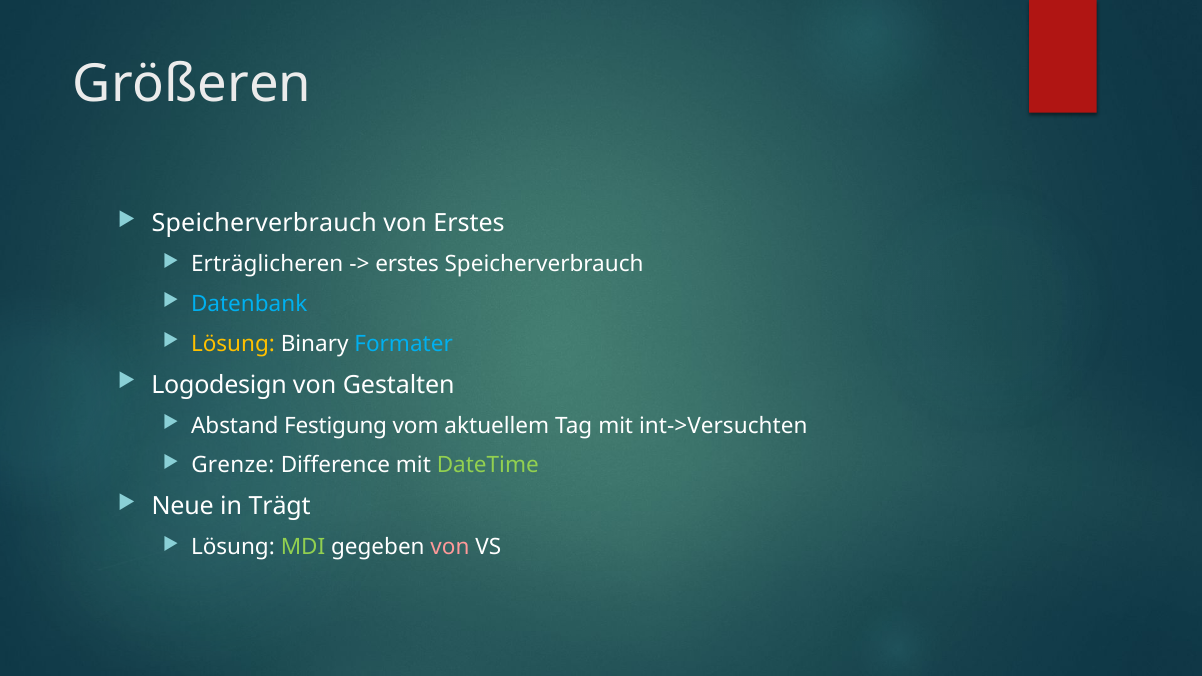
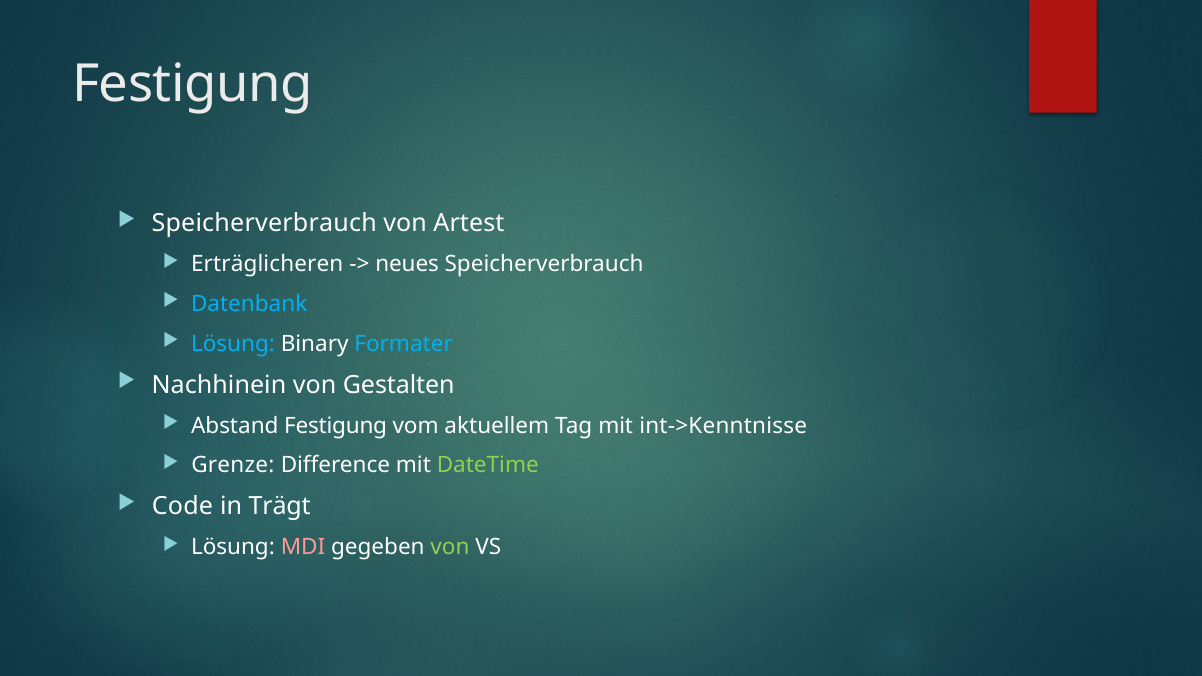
Größeren at (192, 84): Größeren -> Festigung
von Erstes: Erstes -> Artest
erstes at (407, 265): erstes -> neues
Lösung at (233, 344) colour: yellow -> light blue
Logodesign: Logodesign -> Nachhinein
int->Versuchten: int->Versuchten -> int->Kenntnisse
Neue: Neue -> Code
MDI colour: light green -> pink
von at (450, 548) colour: pink -> light green
